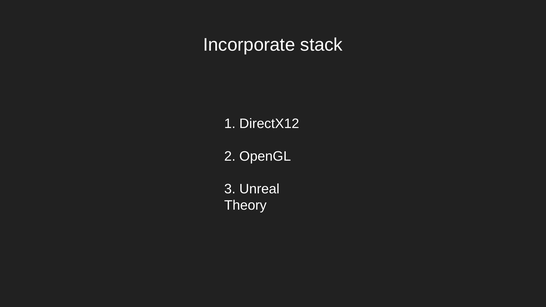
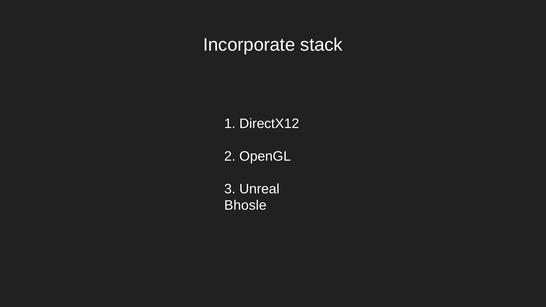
Theory: Theory -> Bhosle
